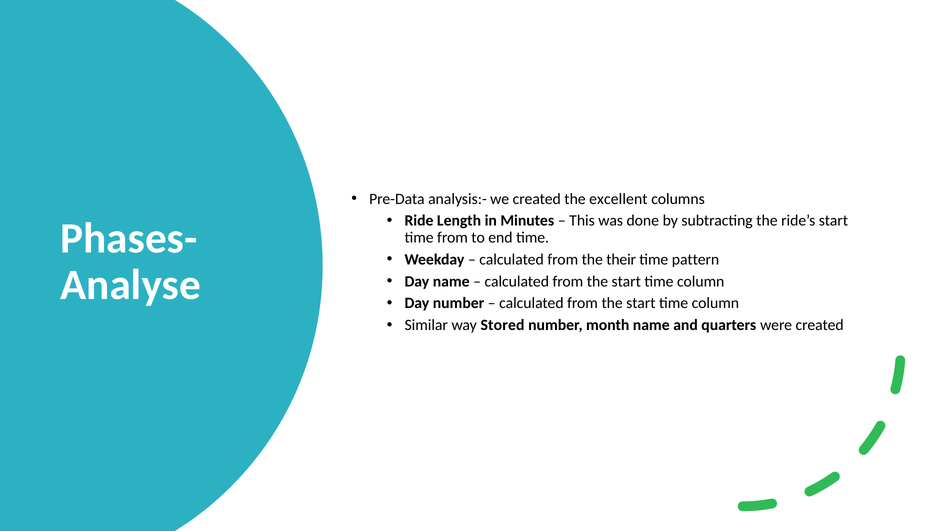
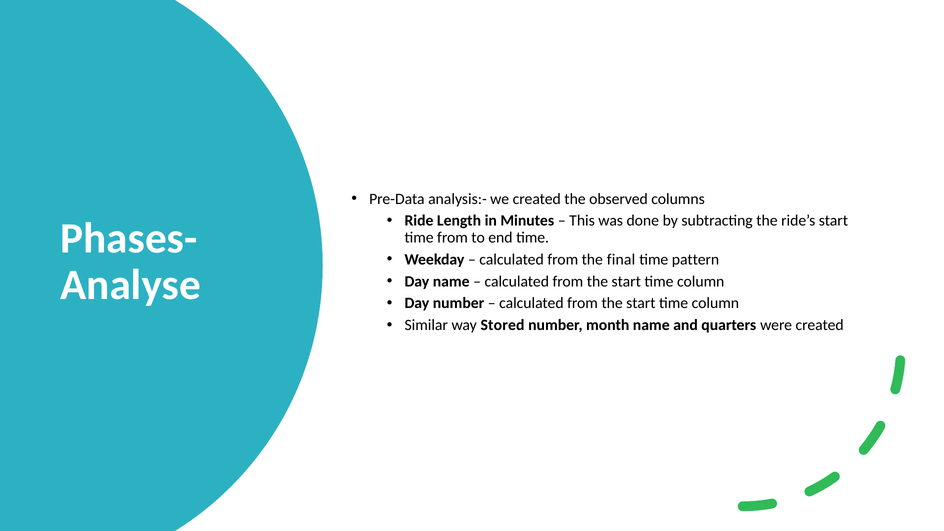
excellent: excellent -> observed
their: their -> final
